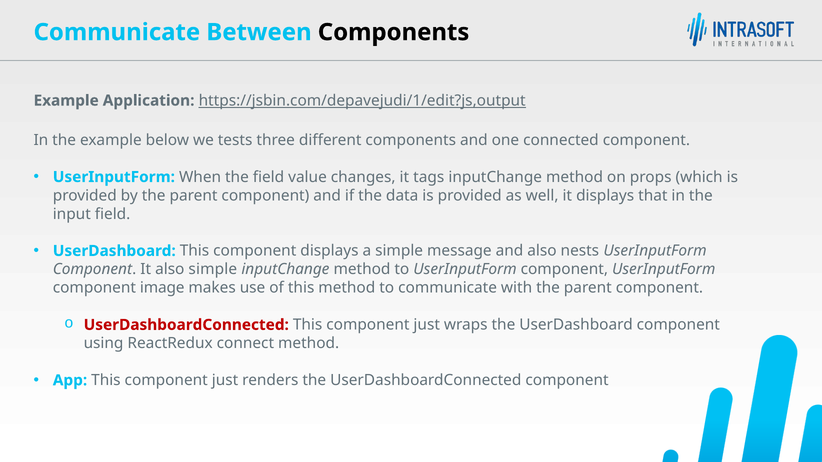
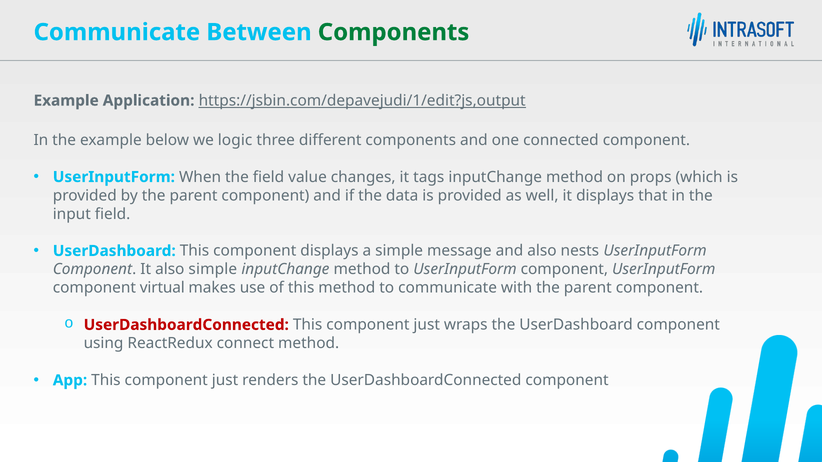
Components at (394, 32) colour: black -> green
tests: tests -> logic
image: image -> virtual
